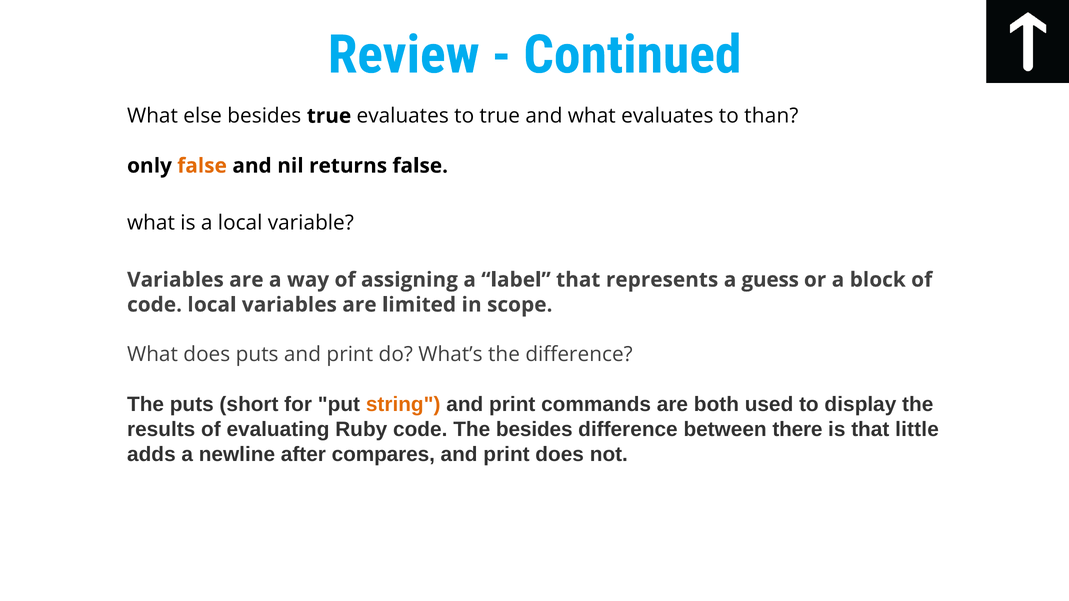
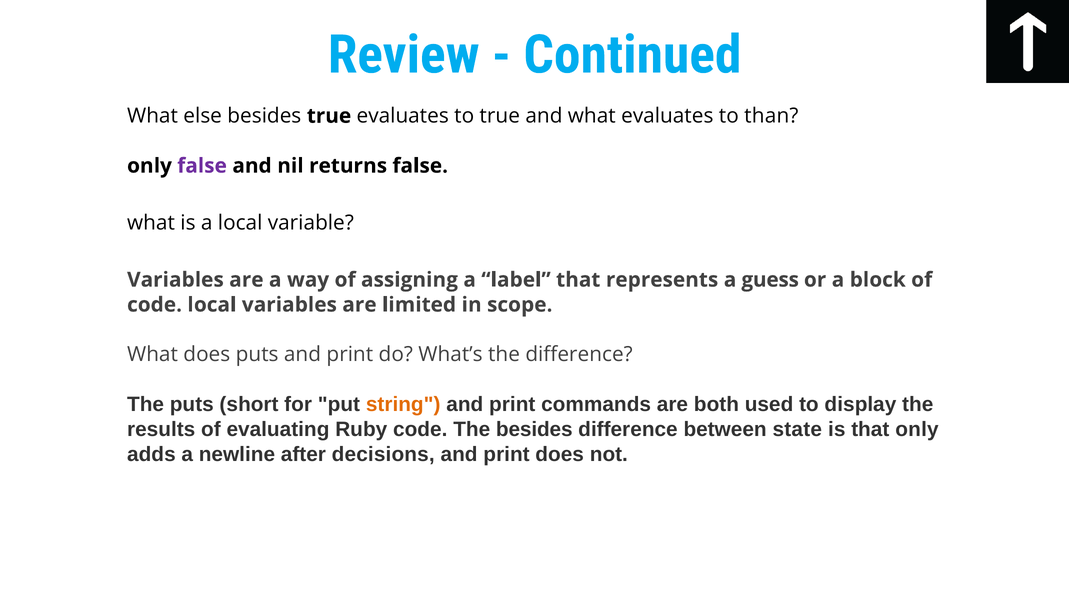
false at (202, 166) colour: orange -> purple
there: there -> state
that little: little -> only
compares: compares -> decisions
